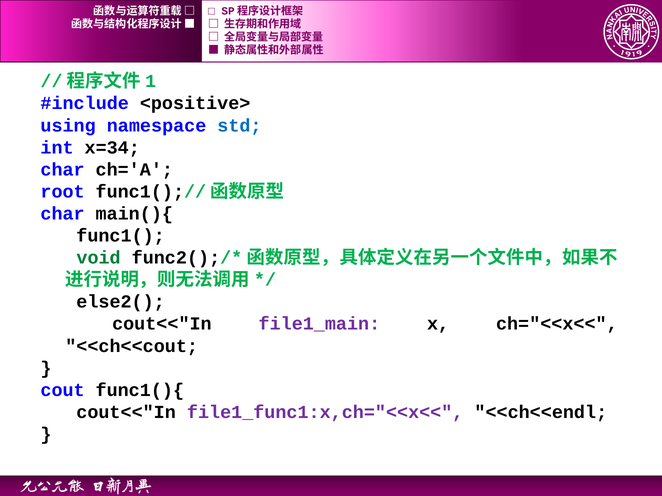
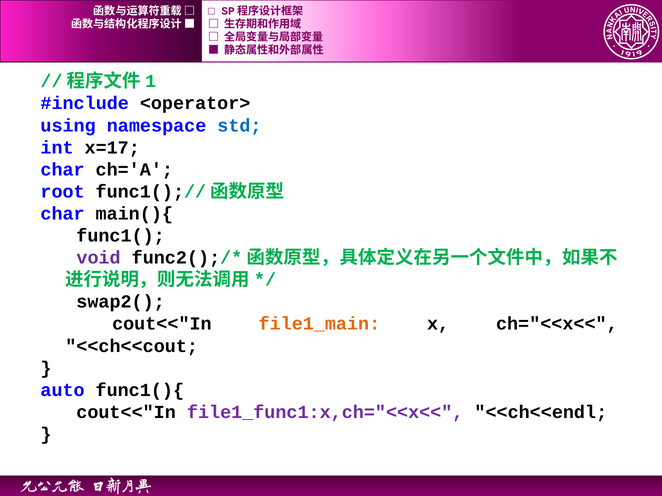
<positive>: <positive> -> <operator>
x=34: x=34 -> x=17
void colour: green -> purple
else2(: else2( -> swap2(
file1_main colour: purple -> orange
cout: cout -> auto
